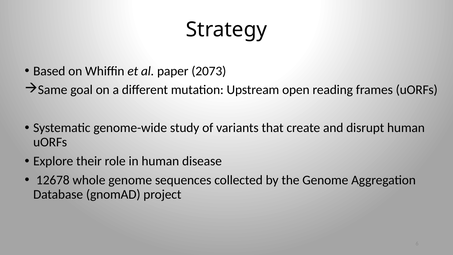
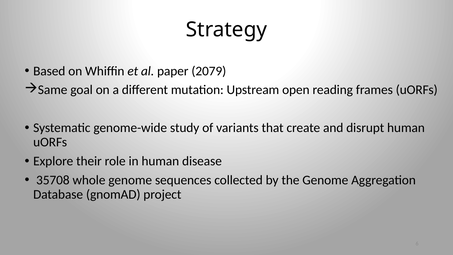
2073: 2073 -> 2079
12678: 12678 -> 35708
